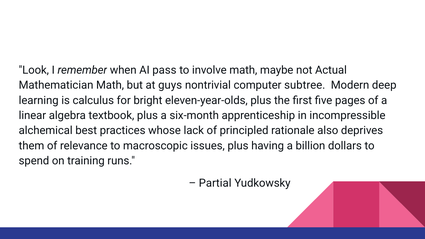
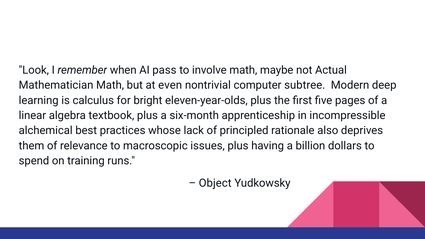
guys: guys -> even
Partial: Partial -> Object
